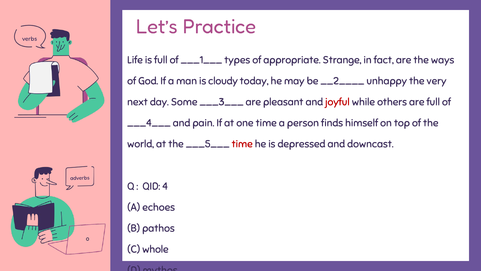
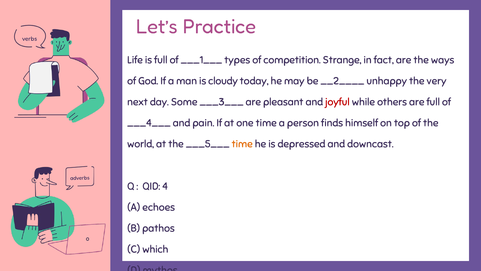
appropriate: appropriate -> competition
time at (242, 144) colour: red -> orange
whole: whole -> which
